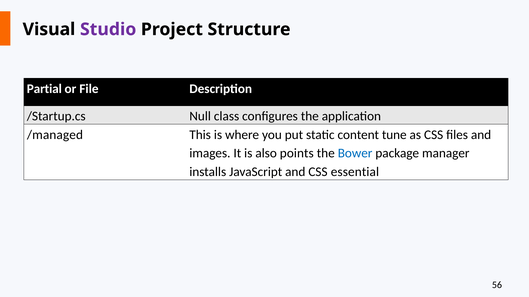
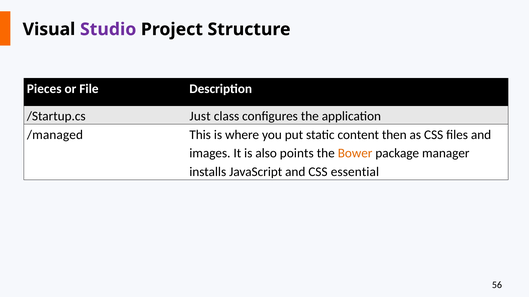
Partial: Partial -> Pieces
Null: Null -> Just
tune: tune -> then
Bower colour: blue -> orange
